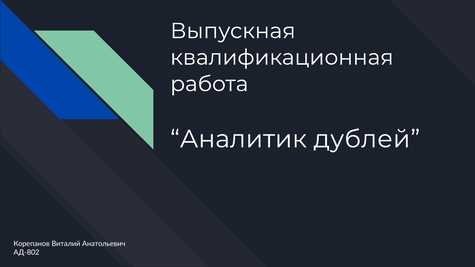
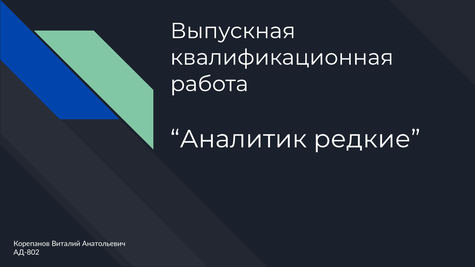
дублей: дублей -> редкие
